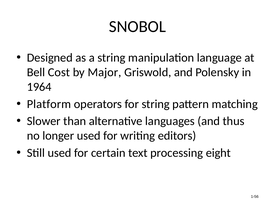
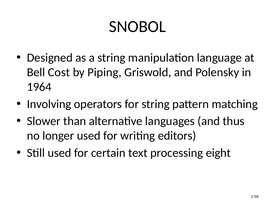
Major: Major -> Piping
Platform: Platform -> Involving
